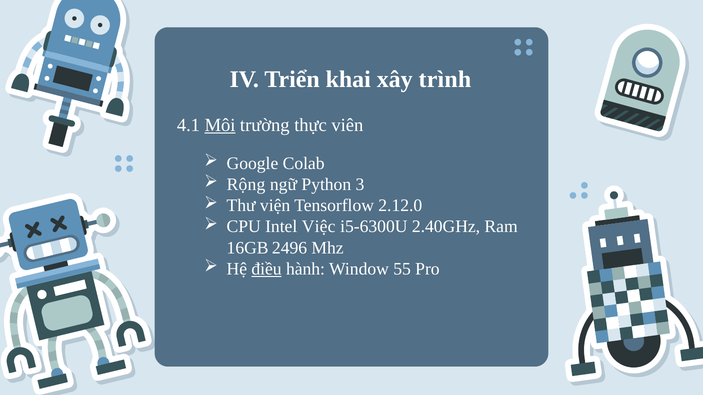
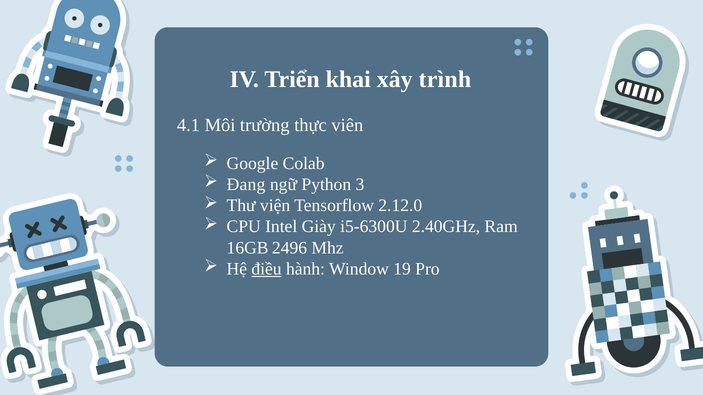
Môi underline: present -> none
Rộng: Rộng -> Đang
Việc: Việc -> Giày
55: 55 -> 19
